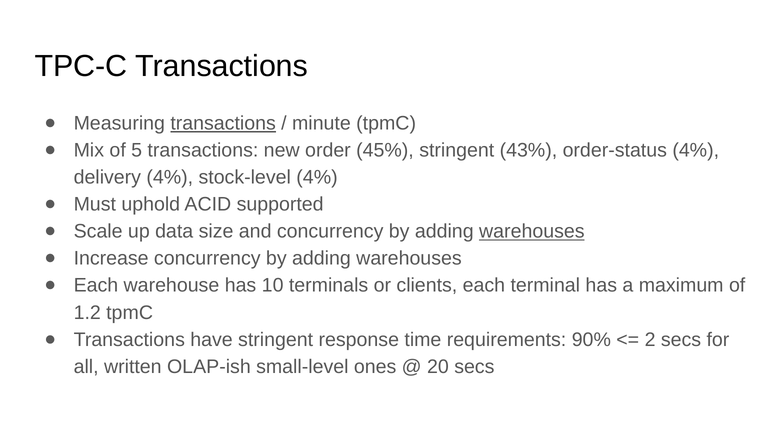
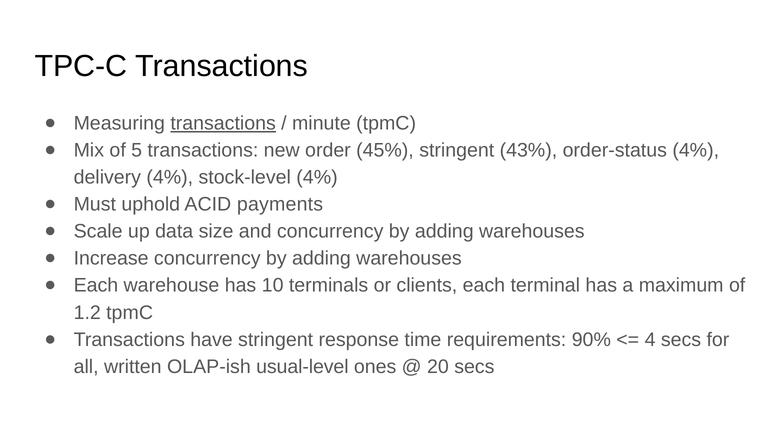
supported: supported -> payments
warehouses at (532, 231) underline: present -> none
2: 2 -> 4
small-level: small-level -> usual-level
